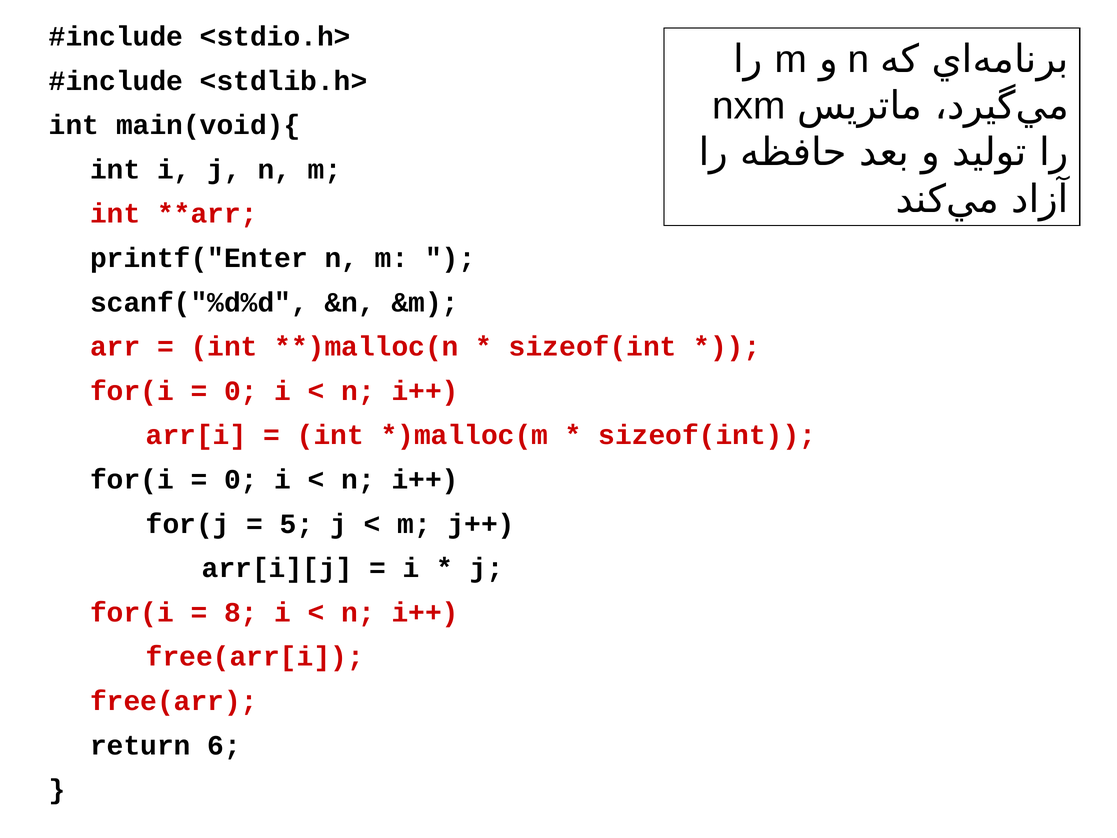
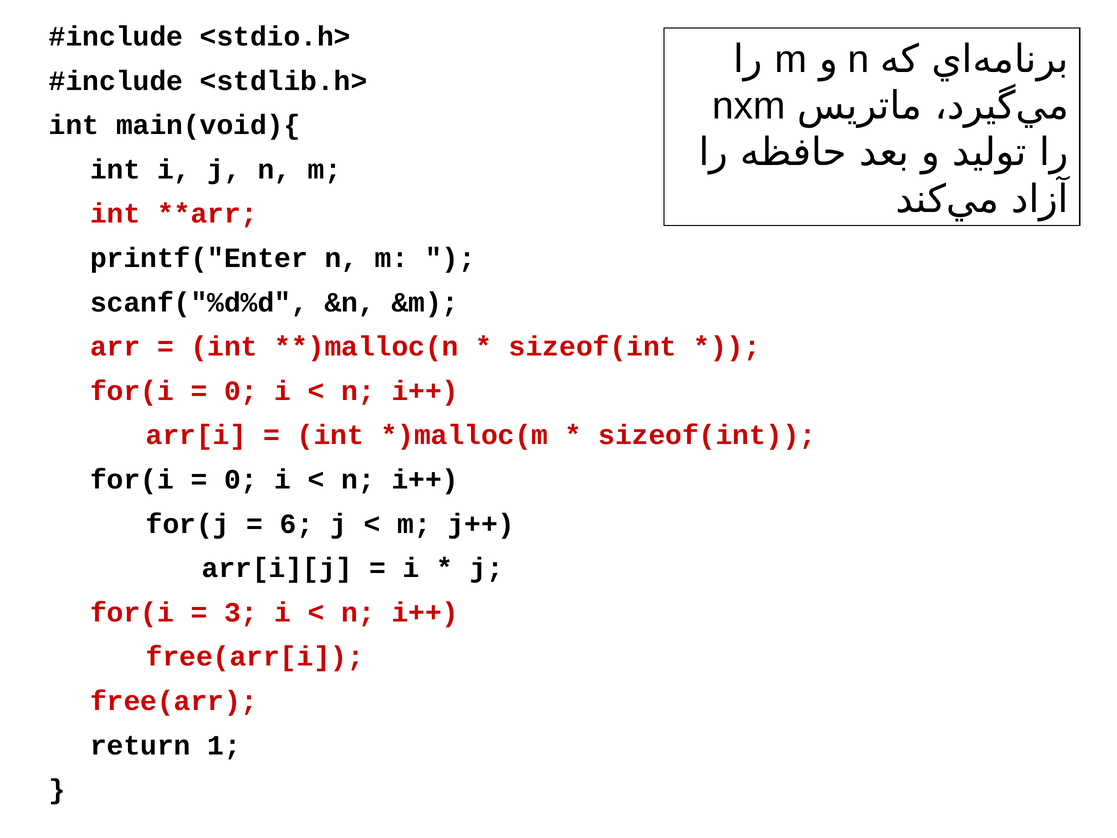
5: 5 -> 6
8: 8 -> 3
6: 6 -> 1
